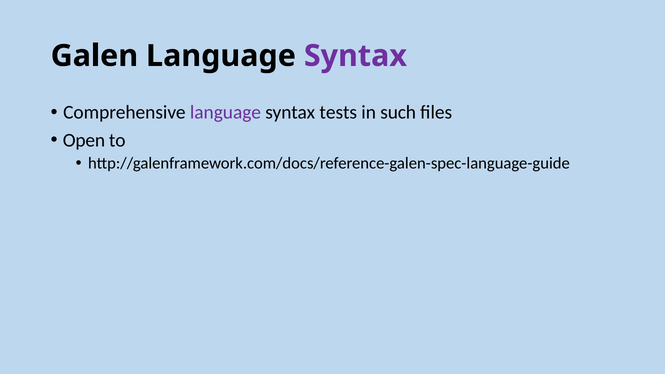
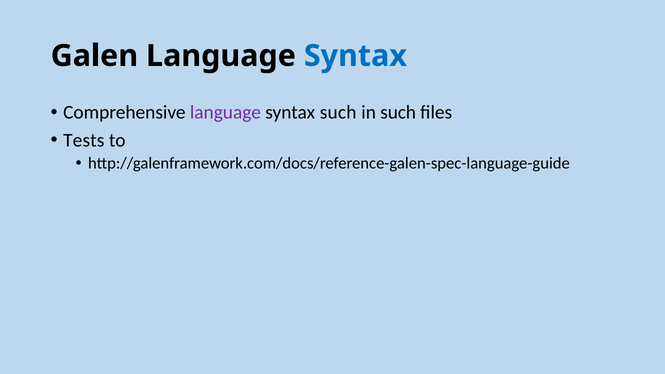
Syntax at (355, 56) colour: purple -> blue
syntax tests: tests -> such
Open: Open -> Tests
